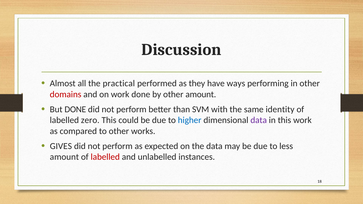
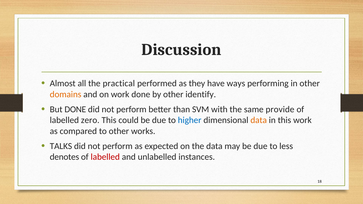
domains colour: red -> orange
other amount: amount -> identify
identity: identity -> provide
data at (259, 120) colour: purple -> orange
GIVES: GIVES -> TALKS
amount at (64, 157): amount -> denotes
